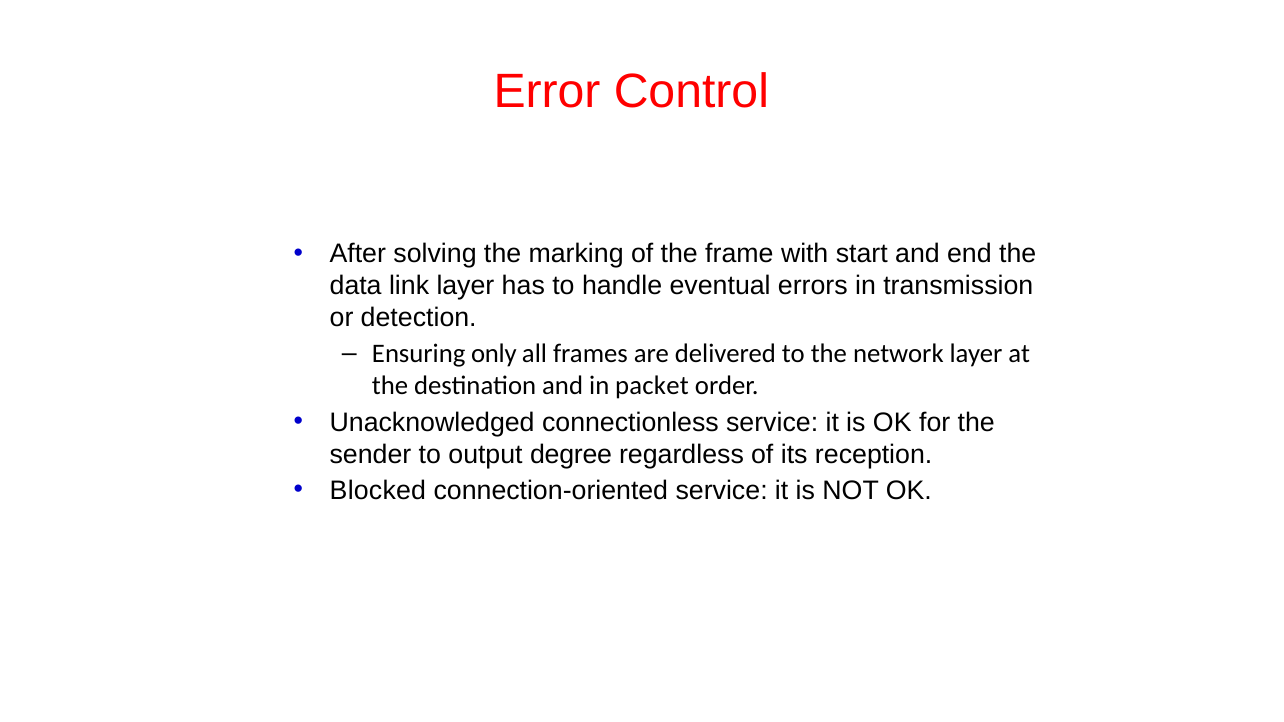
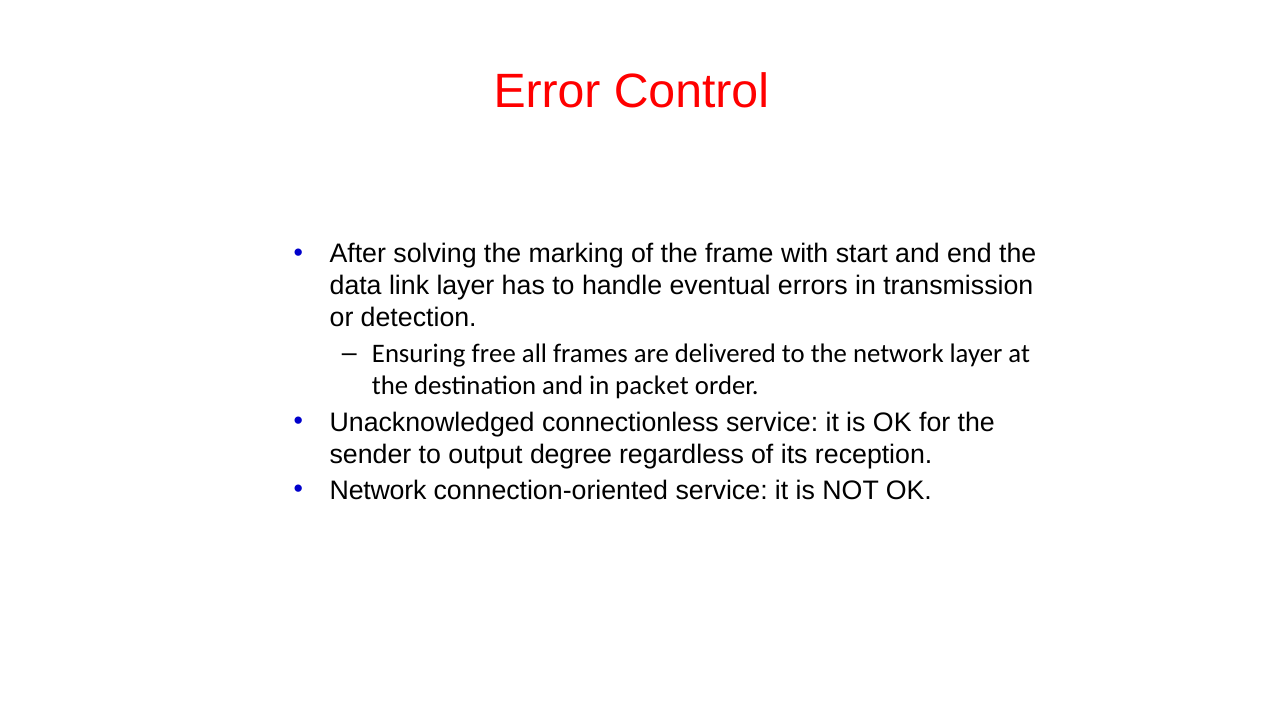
only: only -> free
Blocked at (378, 491): Blocked -> Network
